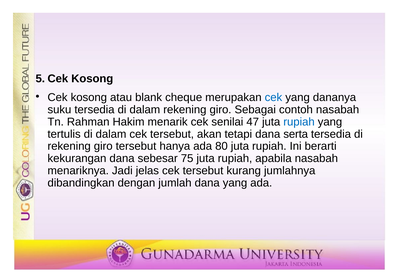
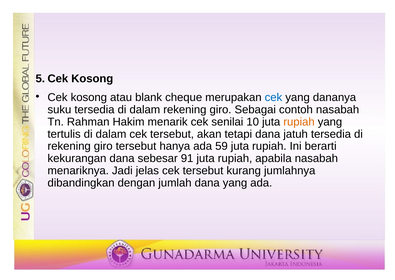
47: 47 -> 10
rupiah at (299, 122) colour: blue -> orange
serta: serta -> jatuh
80: 80 -> 59
75: 75 -> 91
